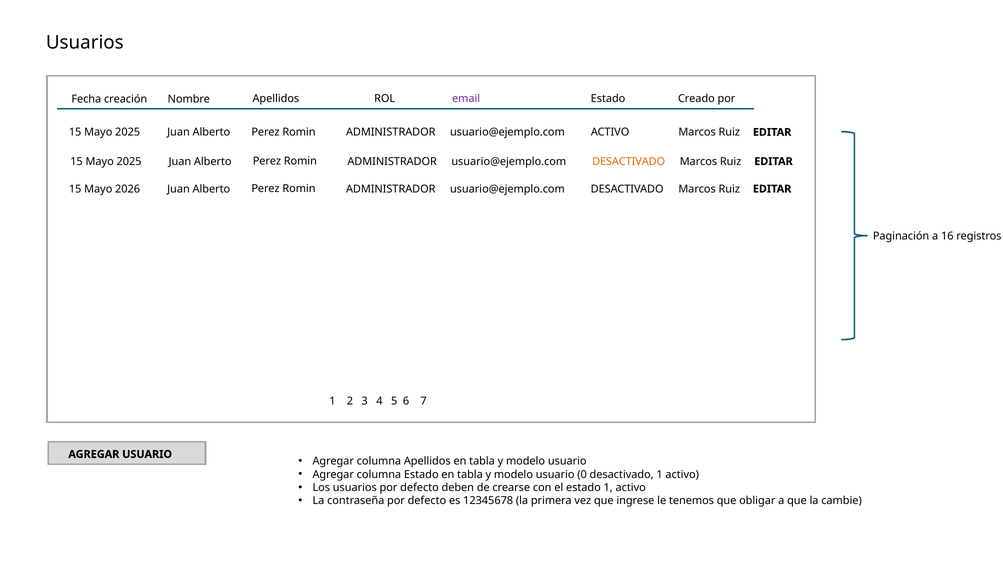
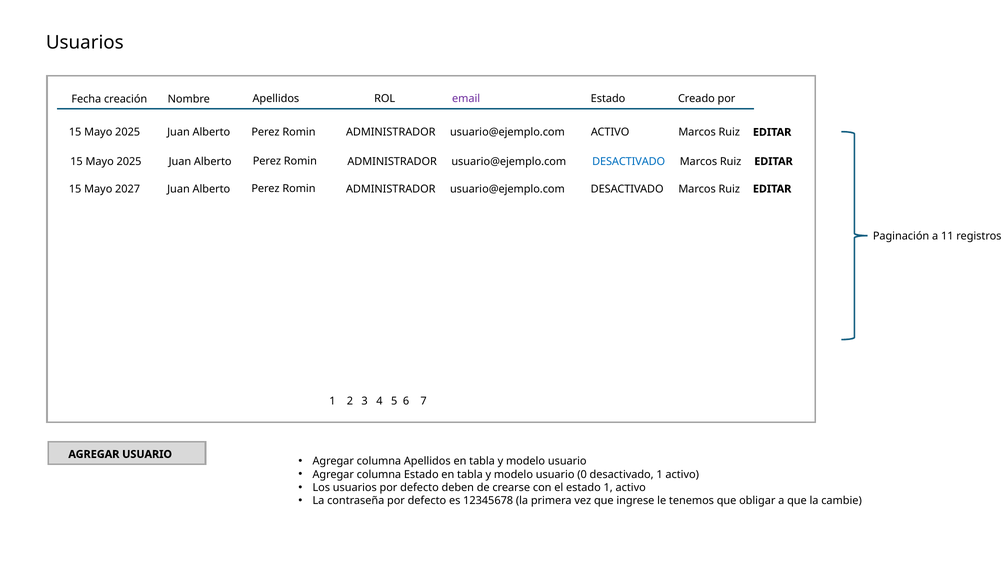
DESACTIVADO at (629, 162) colour: orange -> blue
2026: 2026 -> 2027
16: 16 -> 11
